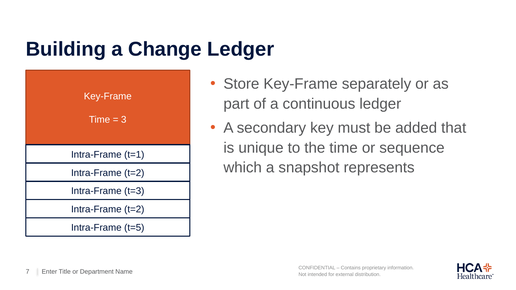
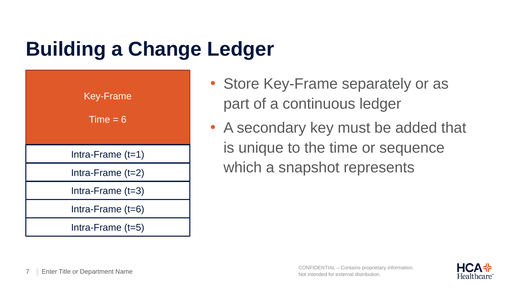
3: 3 -> 6
t=2 at (134, 210): t=2 -> t=6
